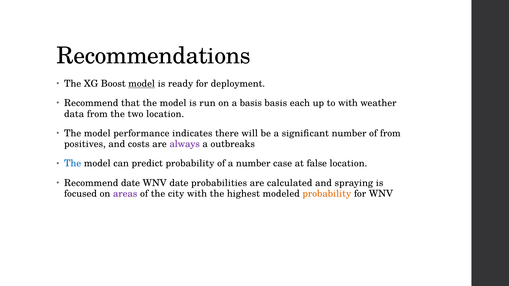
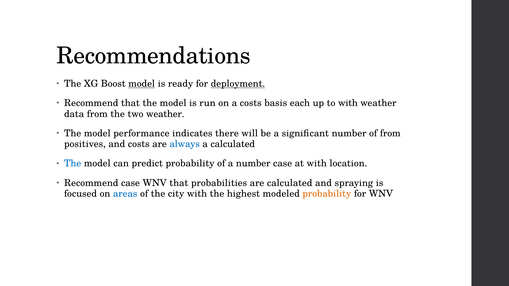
deployment underline: none -> present
a basis: basis -> costs
two location: location -> weather
always colour: purple -> blue
a outbreaks: outbreaks -> calculated
at false: false -> with
Recommend date: date -> case
WNV date: date -> that
areas colour: purple -> blue
